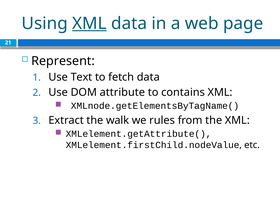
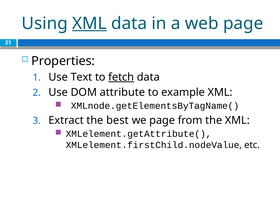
Represent: Represent -> Properties
fetch underline: none -> present
contains: contains -> example
walk: walk -> best
we rules: rules -> page
